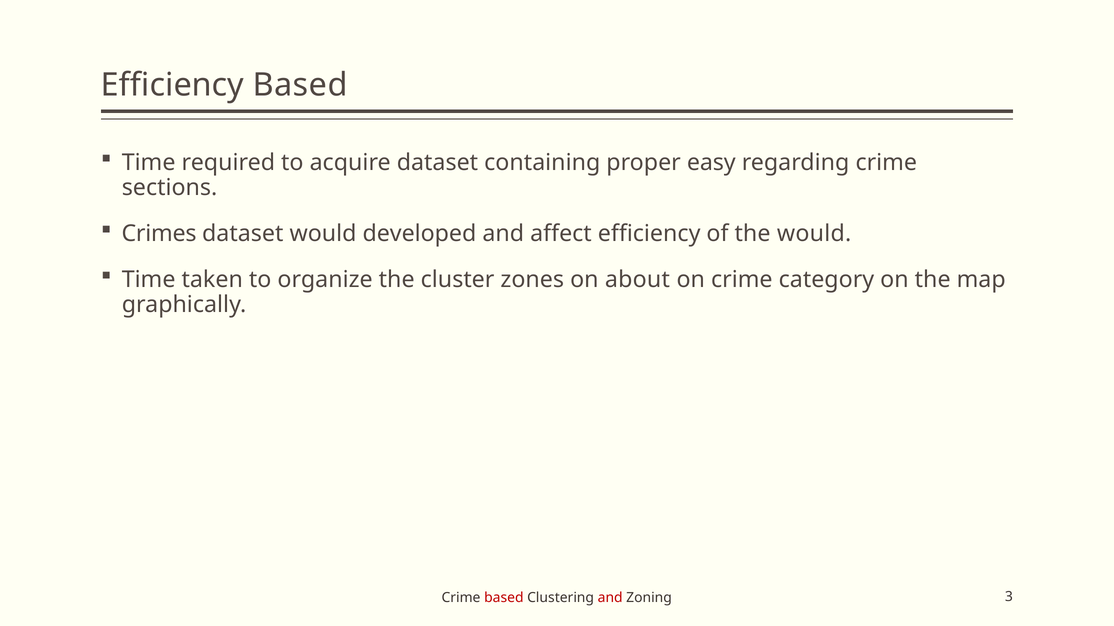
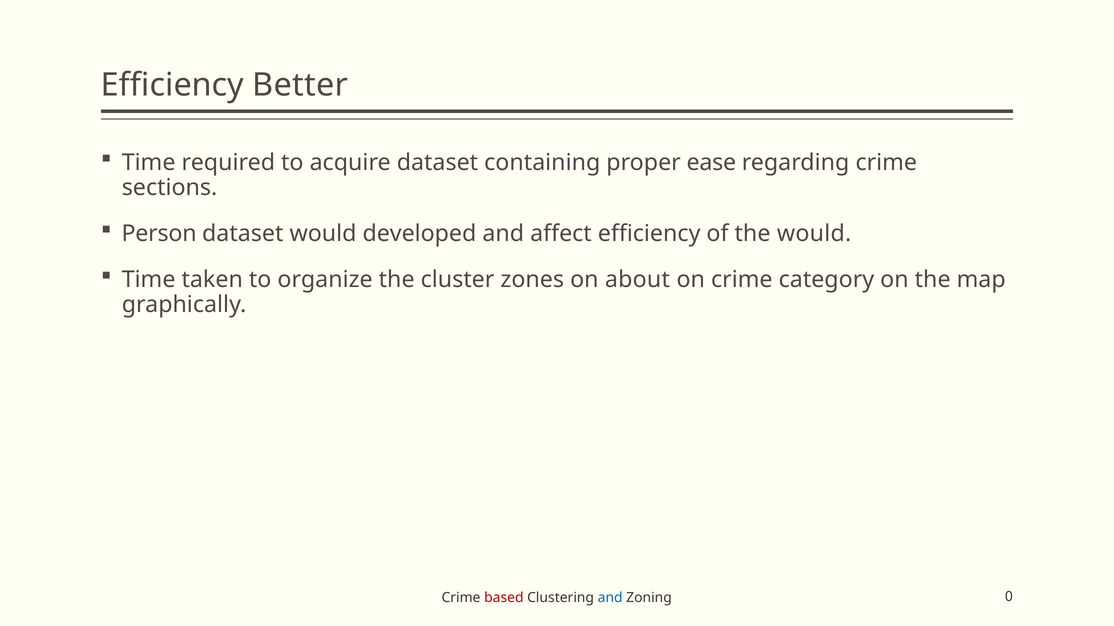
Efficiency Based: Based -> Better
easy: easy -> ease
Crimes: Crimes -> Person
and at (610, 598) colour: red -> blue
3: 3 -> 0
